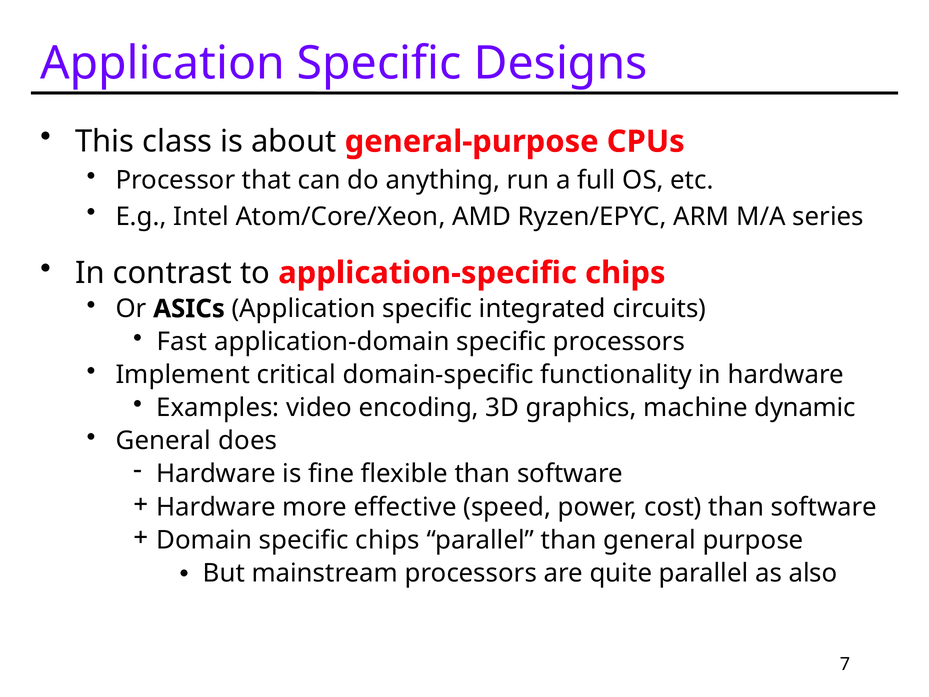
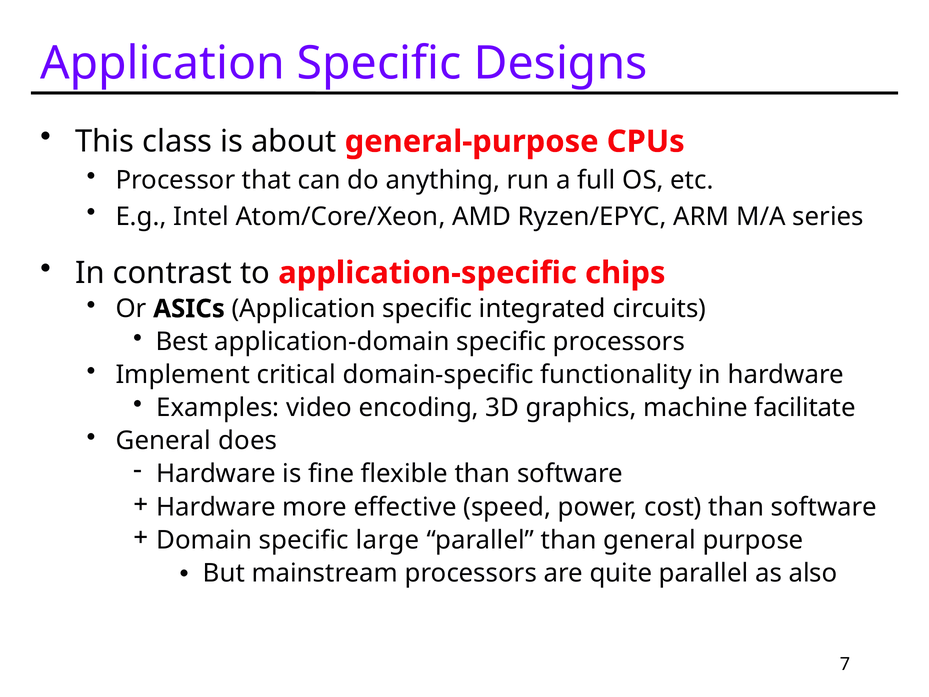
Fast: Fast -> Best
dynamic: dynamic -> facilitate
specific chips: chips -> large
